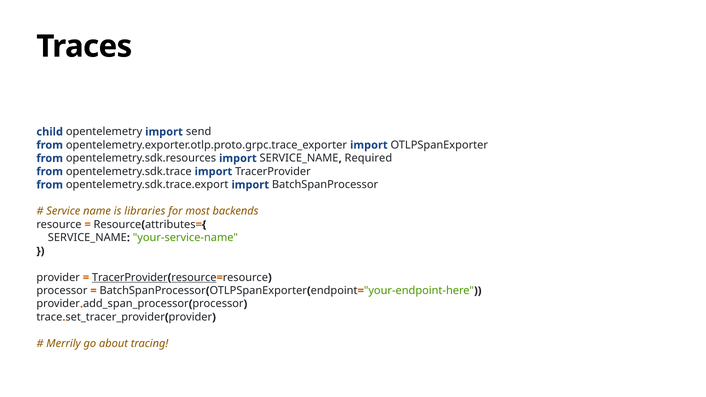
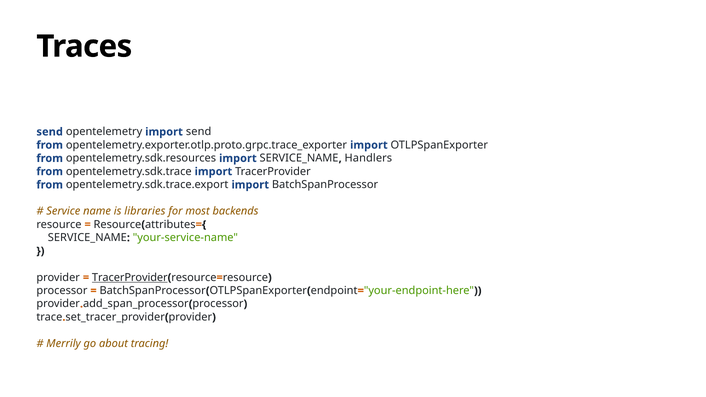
child at (50, 132): child -> send
Required: Required -> Handlers
resource at (194, 277) underline: present -> none
